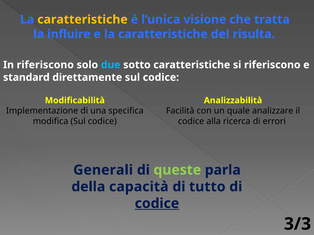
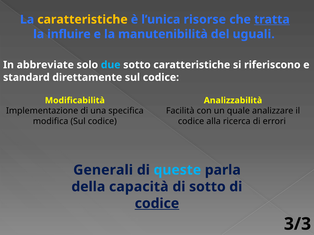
visione: visione -> risorse
tratta underline: none -> present
e la caratteristiche: caratteristiche -> manutenibilità
risulta: risulta -> uguali
In riferiscono: riferiscono -> abbreviate
queste colour: light green -> light blue
di tutto: tutto -> sotto
